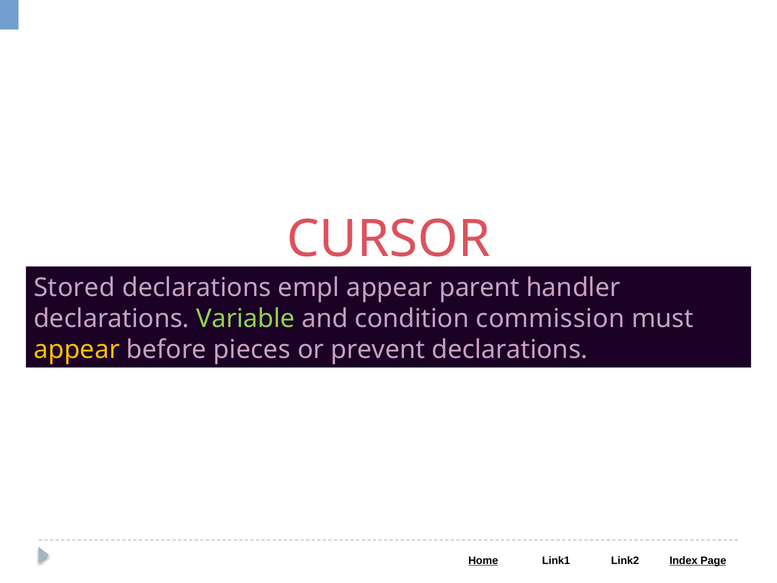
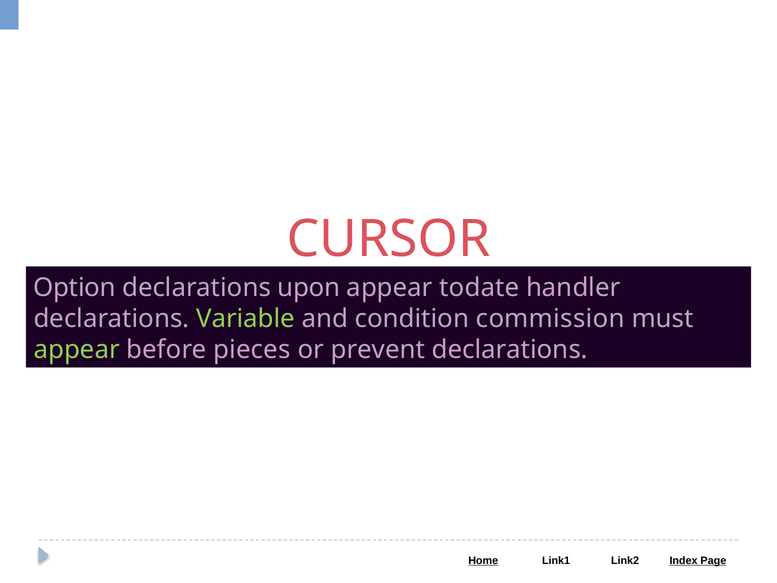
Stored: Stored -> Option
empl: empl -> upon
parent: parent -> todate
appear at (77, 350) colour: yellow -> light green
